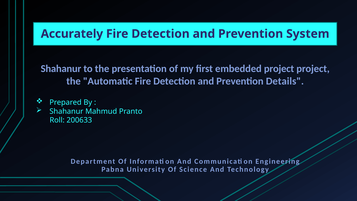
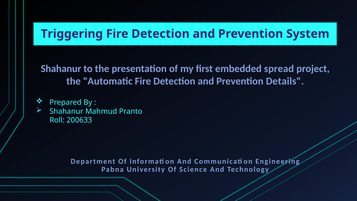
Accurately: Accurately -> Triggering
embedded project: project -> spread
